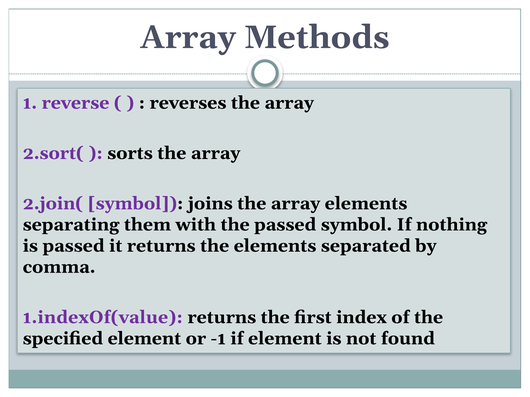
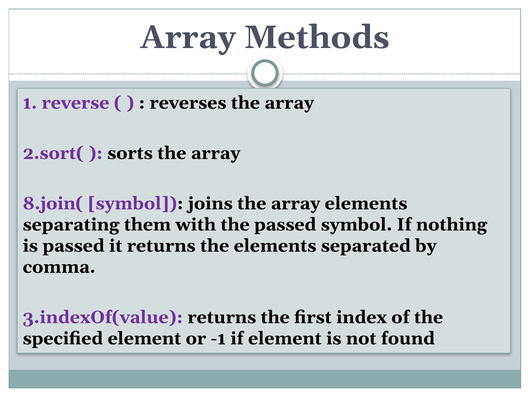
2.join(: 2.join( -> 8.join(
1.indexOf(value: 1.indexOf(value -> 3.indexOf(value
